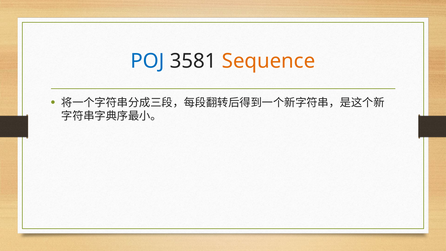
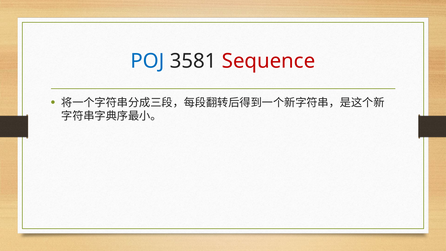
Sequence colour: orange -> red
